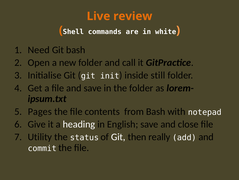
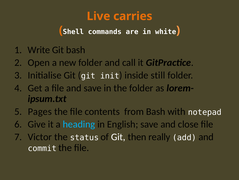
review: review -> carries
Need: Need -> Write
heading colour: white -> light blue
Utility: Utility -> Victor
